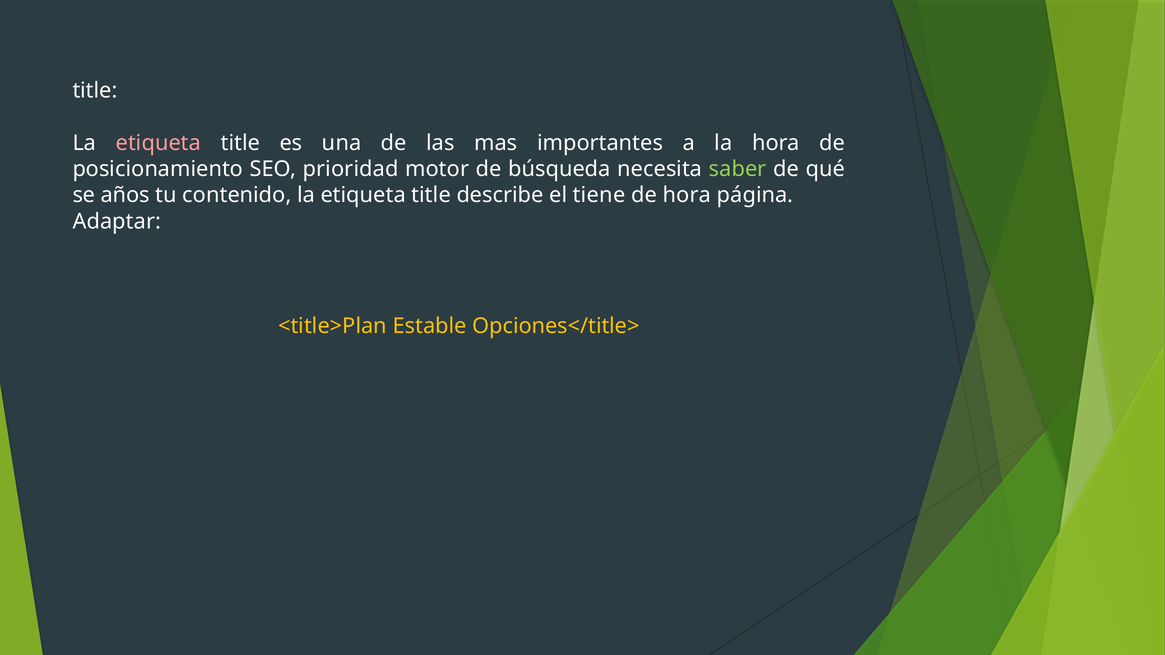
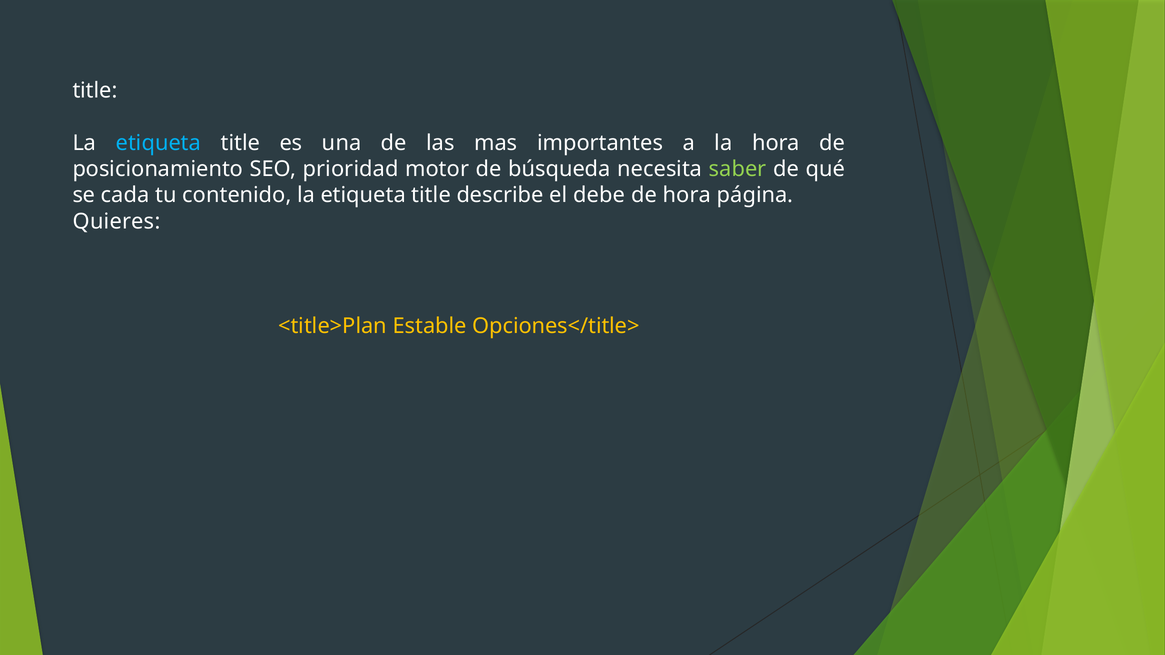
etiqueta at (158, 143) colour: pink -> light blue
años: años -> cada
tiene: tiene -> debe
Adaptar: Adaptar -> Quieres
